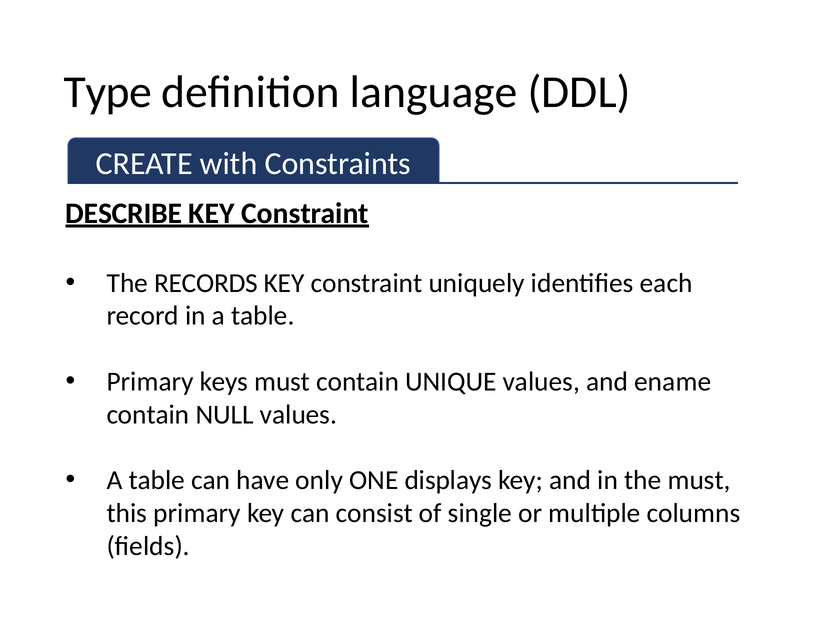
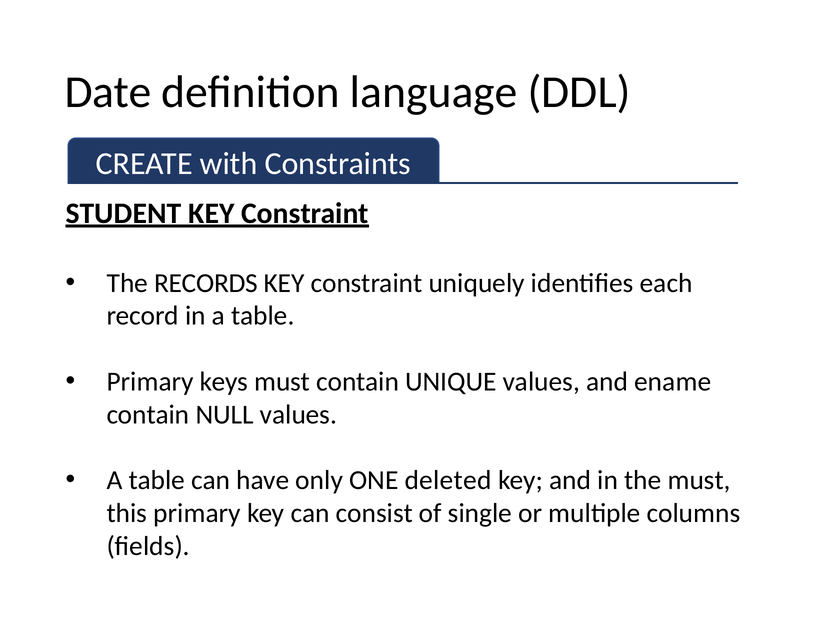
Type: Type -> Date
DESCRIBE: DESCRIBE -> STUDENT
displays: displays -> deleted
